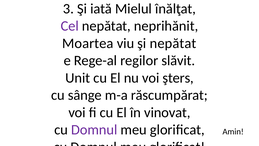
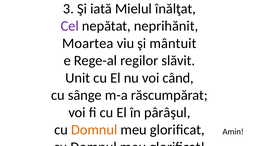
şi nepătat: nepătat -> mântuit
şters: şters -> când
vinovat: vinovat -> pârâşul
Domnul at (94, 130) colour: purple -> orange
